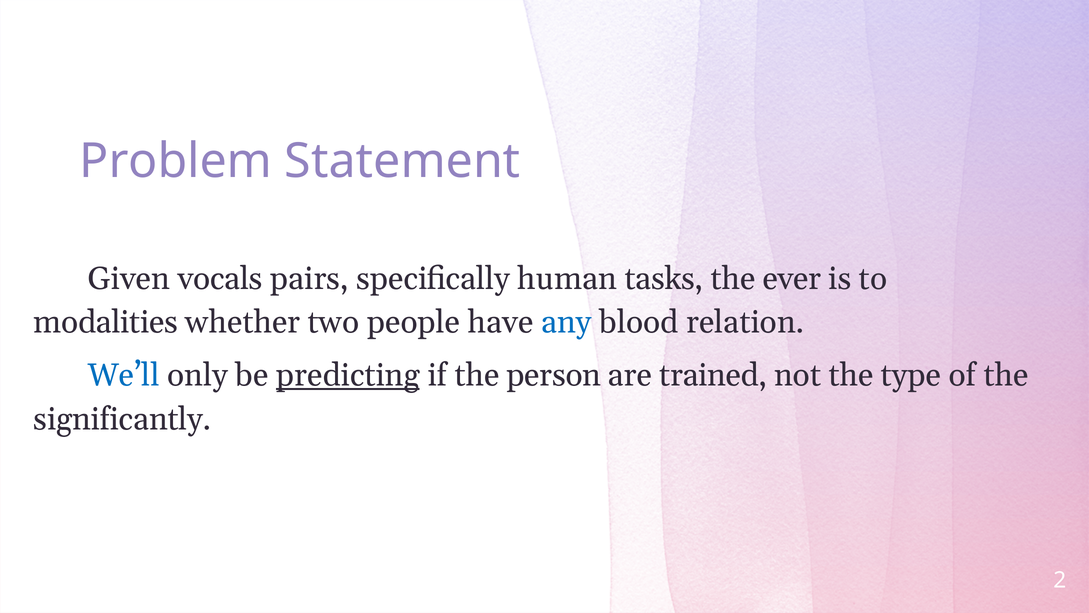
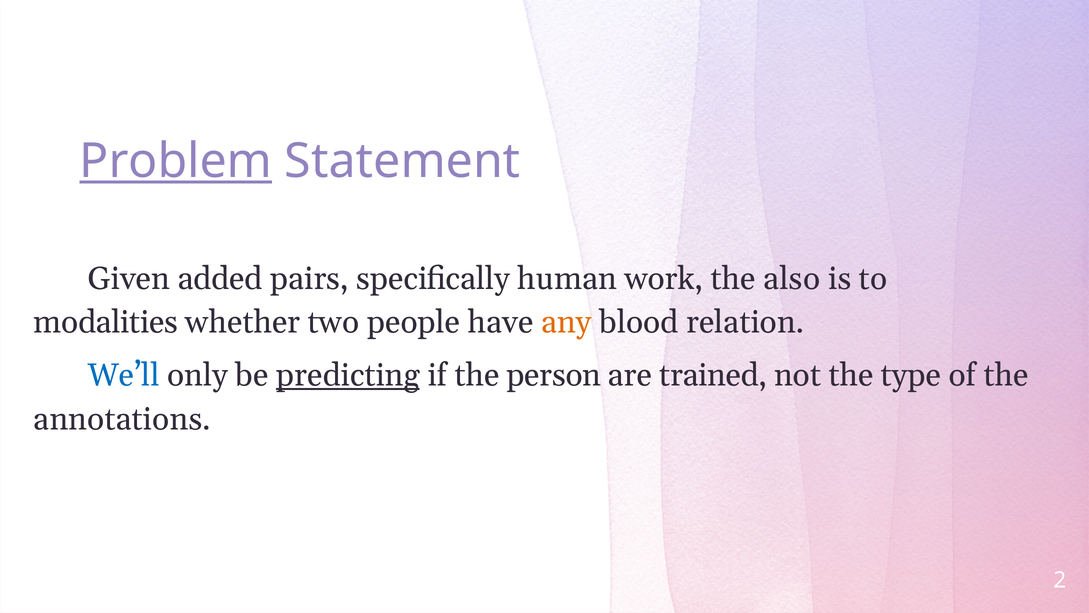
Problem underline: none -> present
vocals: vocals -> added
tasks: tasks -> work
ever: ever -> also
any colour: blue -> orange
significantly: significantly -> annotations
